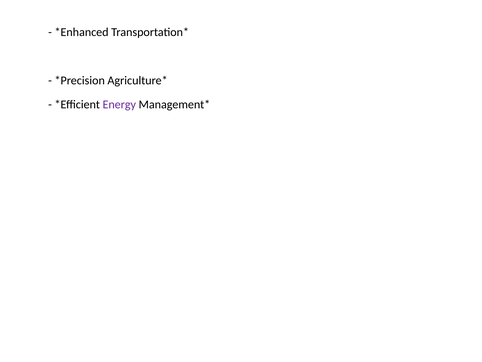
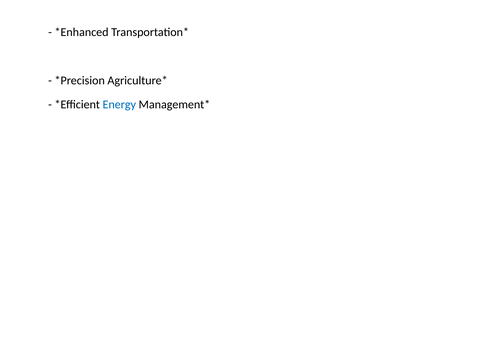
Energy colour: purple -> blue
